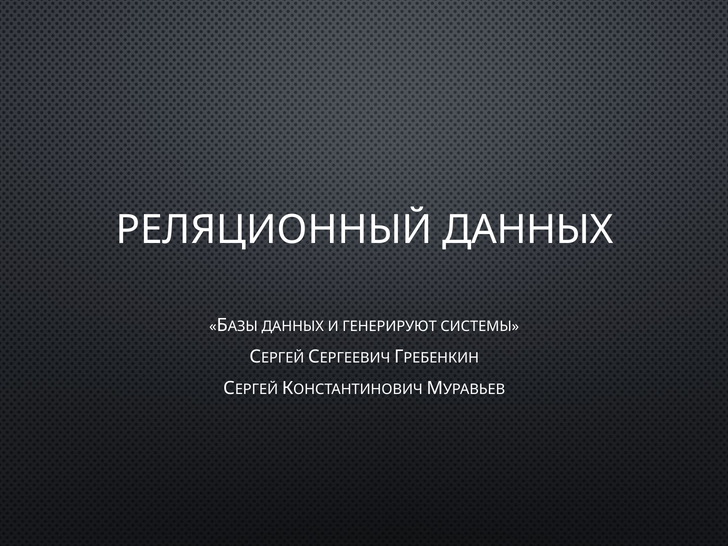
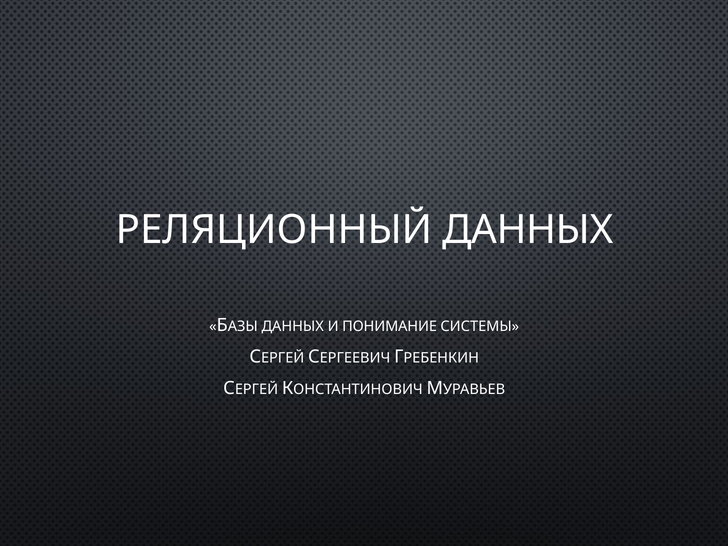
ГЕНЕРИРУЮТ: ГЕНЕРИРУЮТ -> ПОНИМАНИЕ
